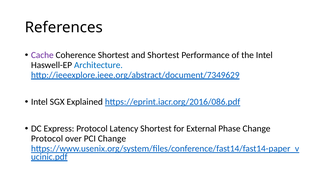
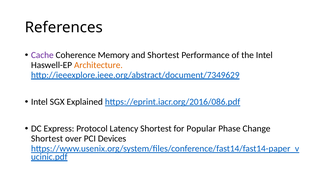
Coherence Shortest: Shortest -> Memory
Architecture colour: blue -> orange
External: External -> Popular
Protocol at (47, 139): Protocol -> Shortest
PCI Change: Change -> Devices
